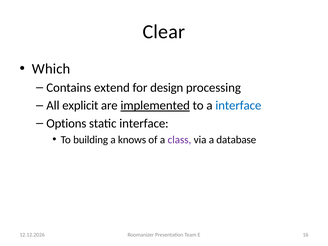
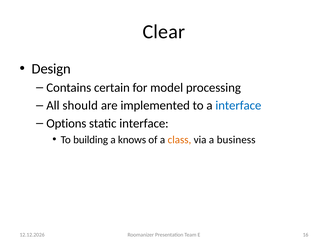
Which: Which -> Design
extend: extend -> certain
design: design -> model
explicit: explicit -> should
implemented underline: present -> none
class colour: purple -> orange
database: database -> business
